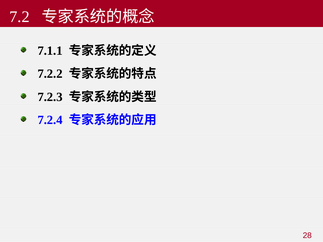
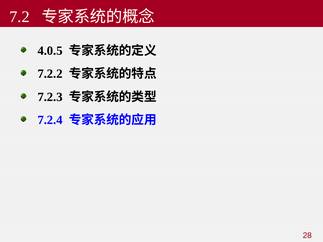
7.1.1: 7.1.1 -> 4.0.5
